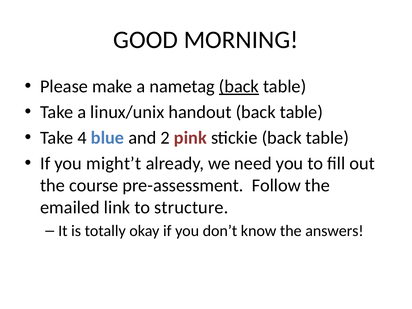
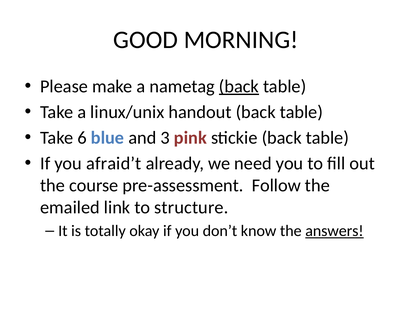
4: 4 -> 6
2: 2 -> 3
might’t: might’t -> afraid’t
answers underline: none -> present
